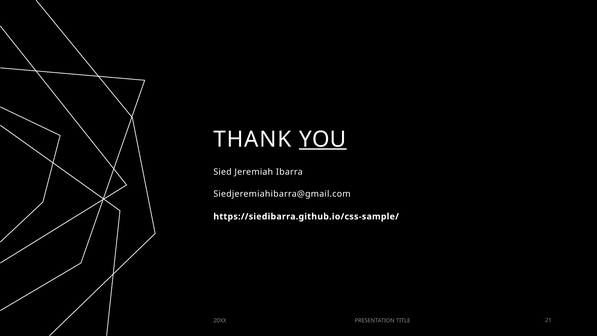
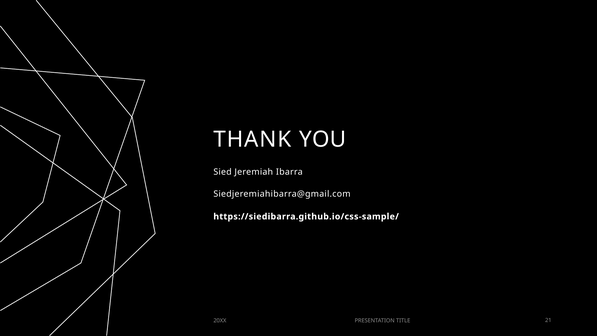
YOU underline: present -> none
